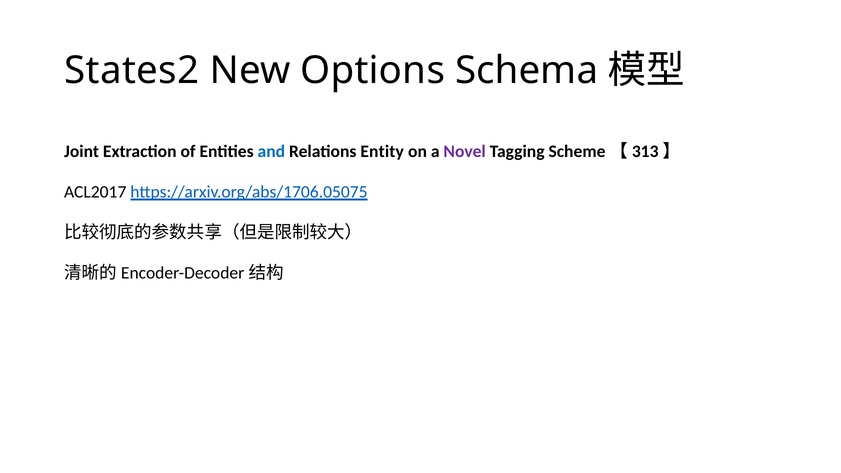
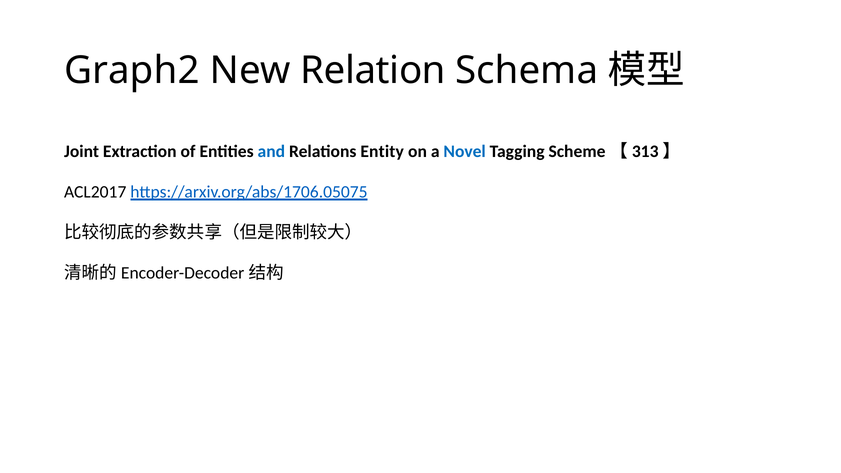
States2: States2 -> Graph2
Options: Options -> Relation
Novel colour: purple -> blue
